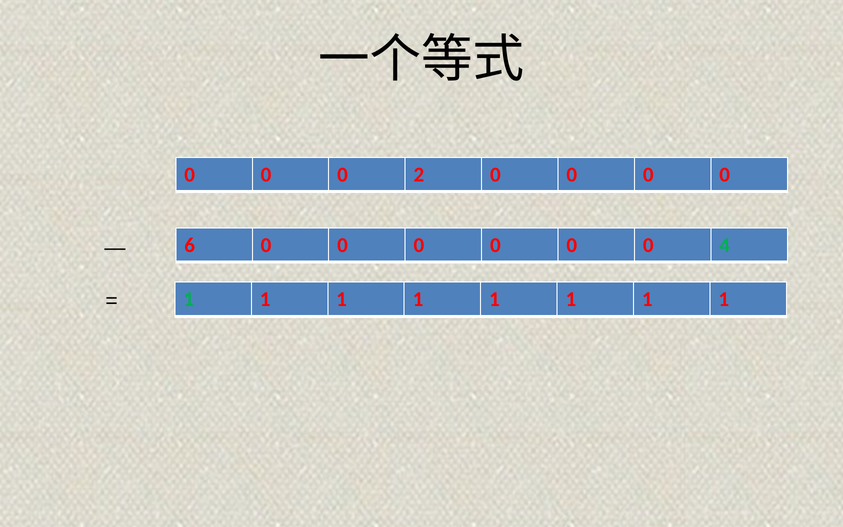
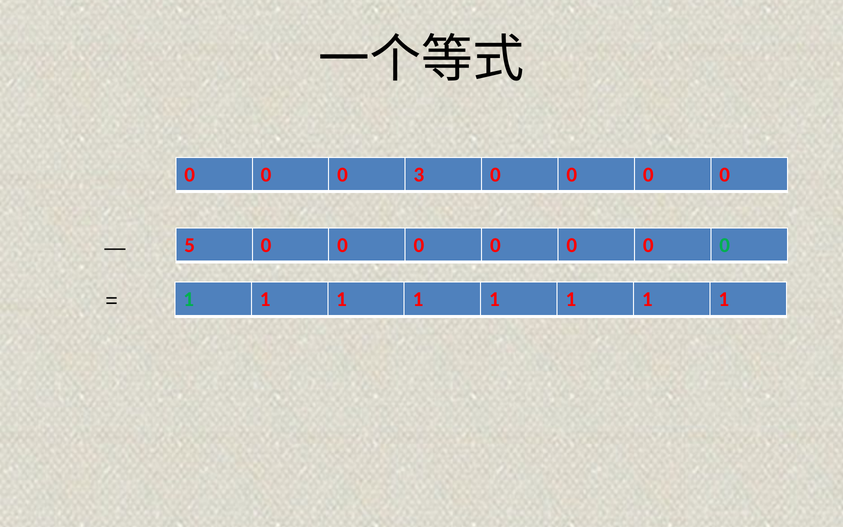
2: 2 -> 3
6: 6 -> 5
4 at (725, 245): 4 -> 0
